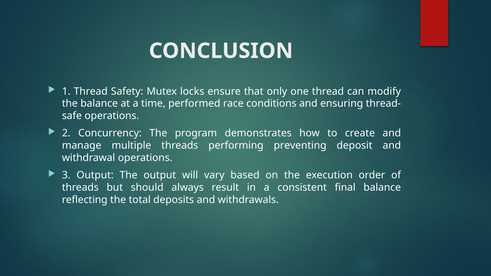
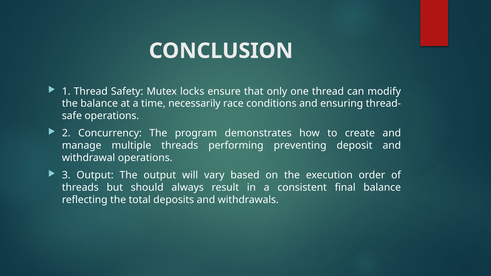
performed: performed -> necessarily
